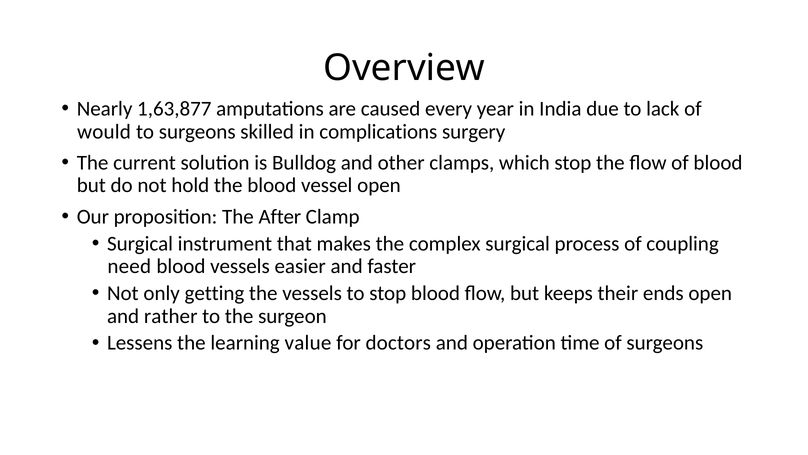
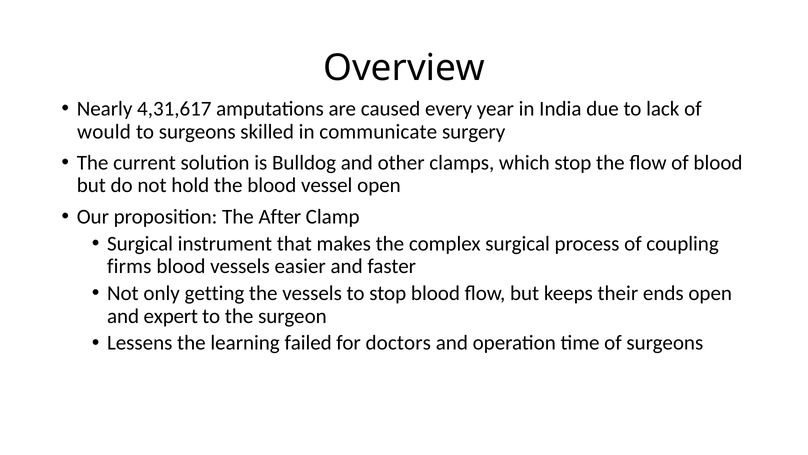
1,63,877: 1,63,877 -> 4,31,617
complications: complications -> communicate
need: need -> firms
rather: rather -> expert
value: value -> failed
